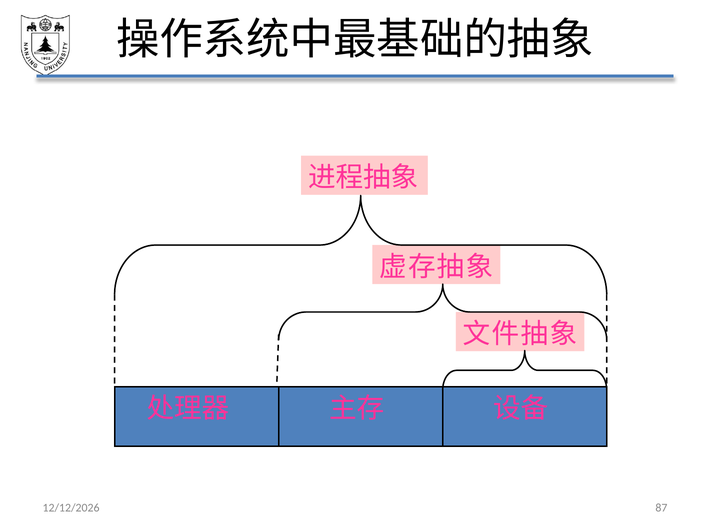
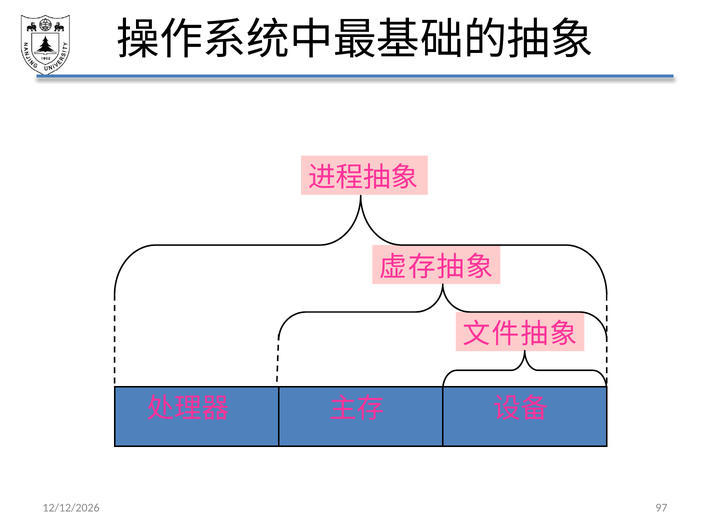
87: 87 -> 97
